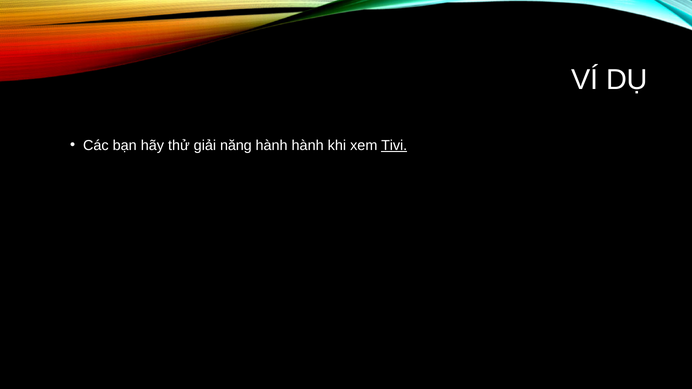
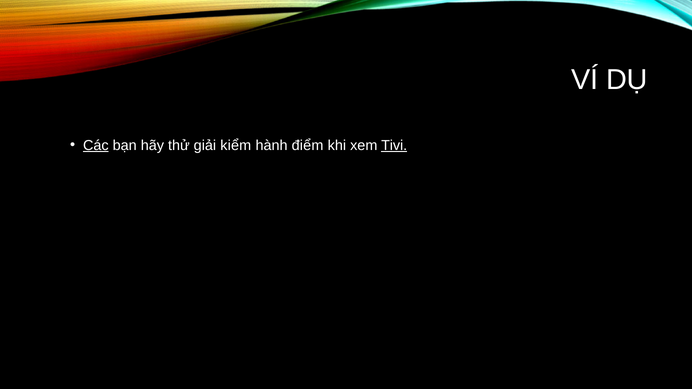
Các underline: none -> present
năng: năng -> kiểm
hành hành: hành -> điểm
